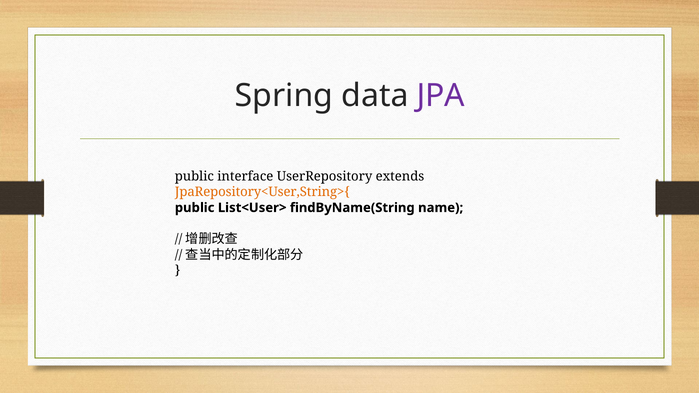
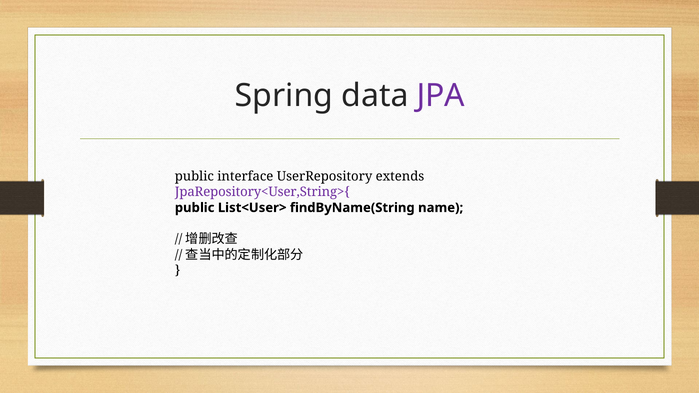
JpaRepository<User,String>{ colour: orange -> purple
